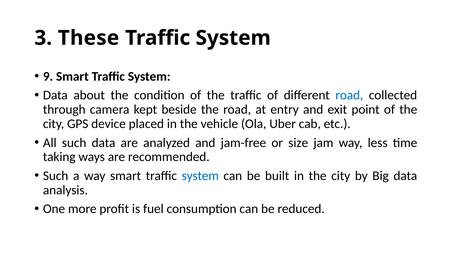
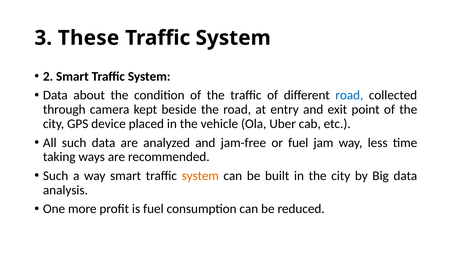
9: 9 -> 2
or size: size -> fuel
system at (200, 176) colour: blue -> orange
